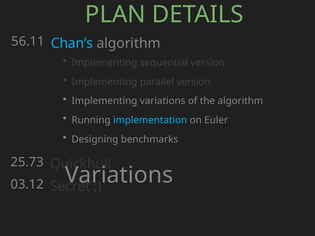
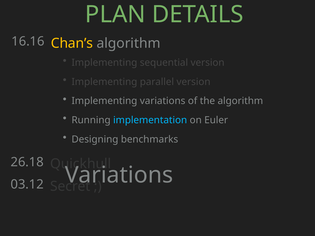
56.11: 56.11 -> 16.16
Chan’s colour: light blue -> yellow
25.73: 25.73 -> 26.18
